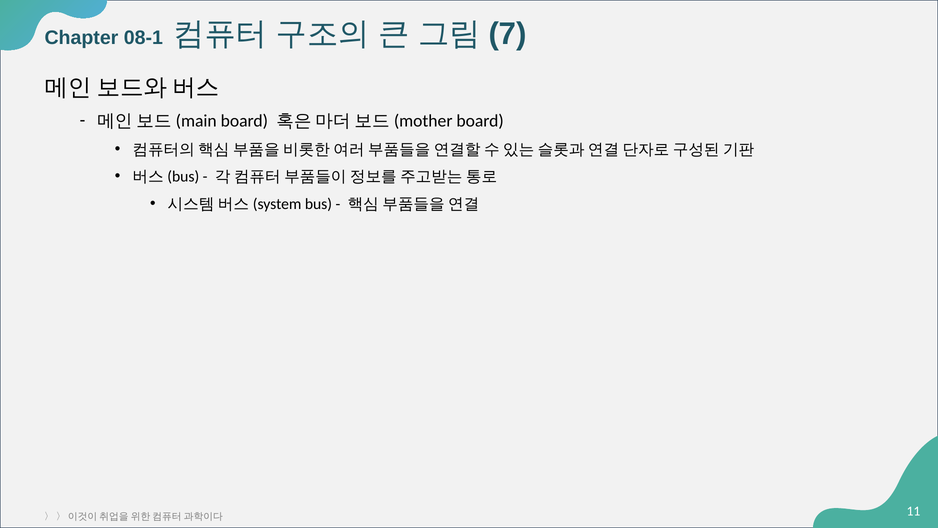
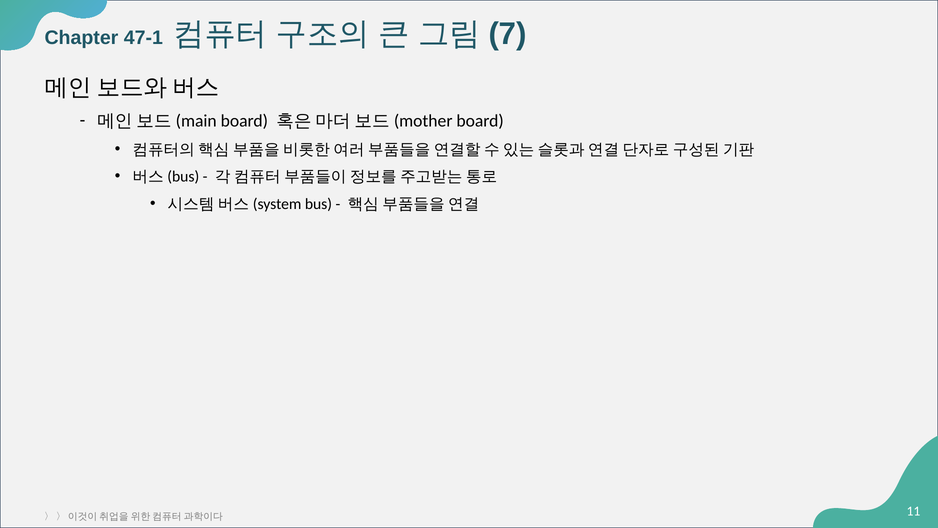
08-1: 08-1 -> 47-1
